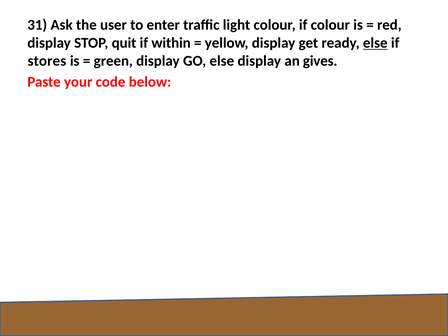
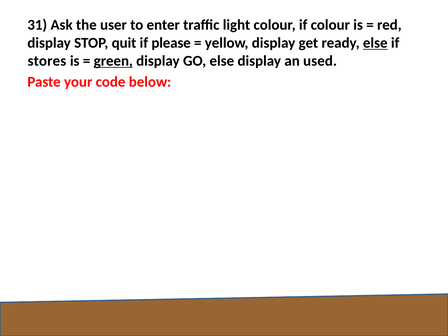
within: within -> please
green underline: none -> present
gives: gives -> used
